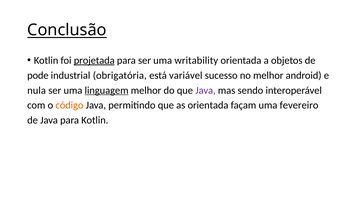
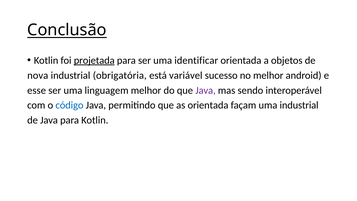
writability: writability -> identificar
pode: pode -> nova
nula: nula -> esse
linguagem underline: present -> none
código colour: orange -> blue
uma fevereiro: fevereiro -> industrial
